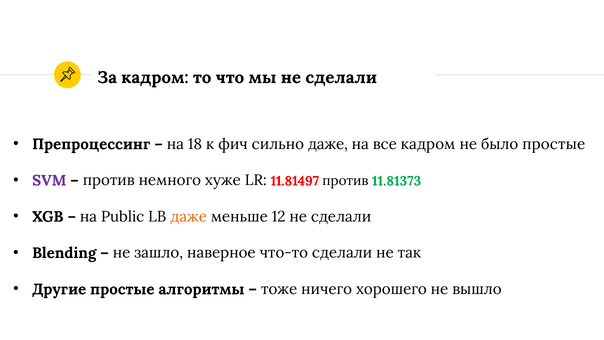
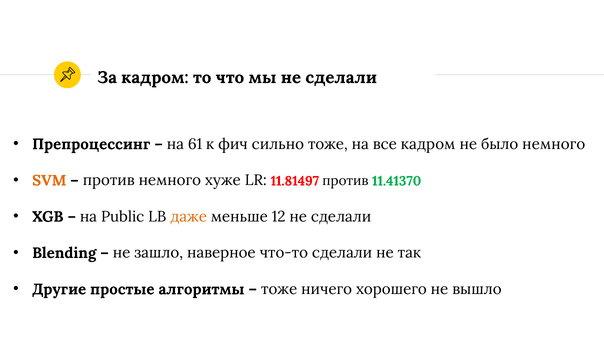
18: 18 -> 61
сильно даже: даже -> тоже
было простые: простые -> немного
SVM colour: purple -> orange
11.81373: 11.81373 -> 11.41370
